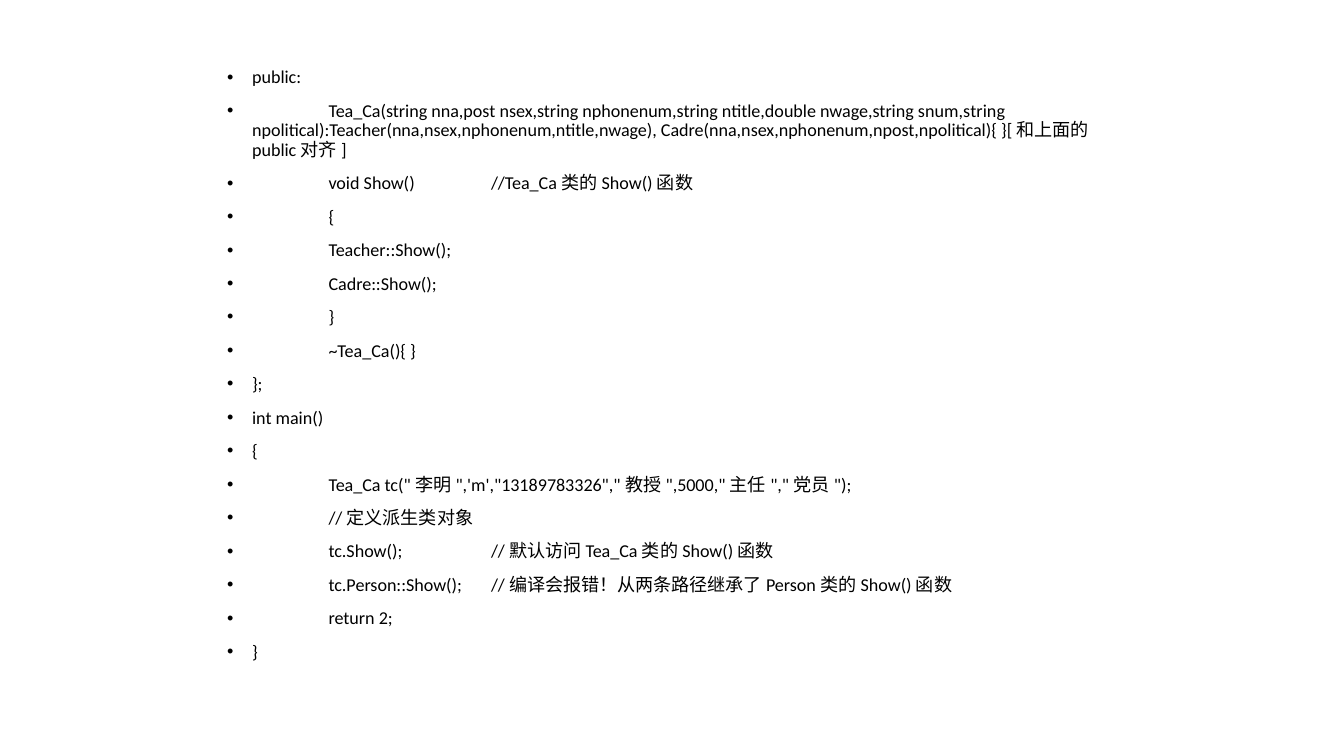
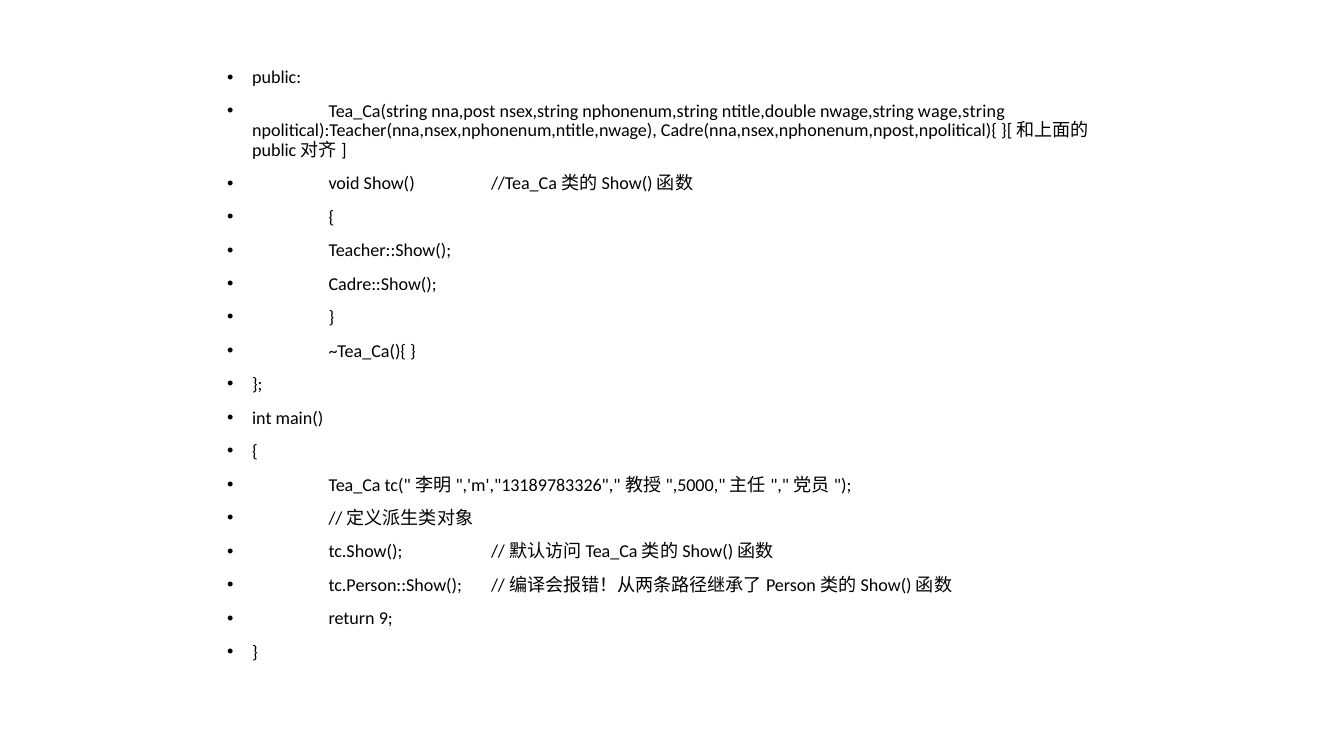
snum,string: snum,string -> wage,string
2: 2 -> 9
